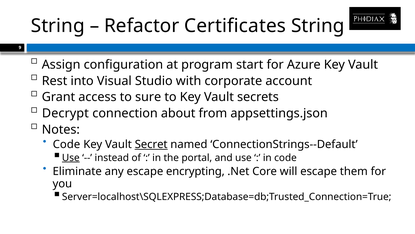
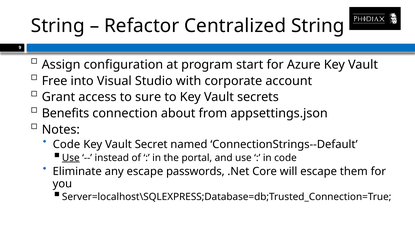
Certificates: Certificates -> Centralized
Rest: Rest -> Free
Decrypt: Decrypt -> Benefits
Secret underline: present -> none
encrypting: encrypting -> passwords
